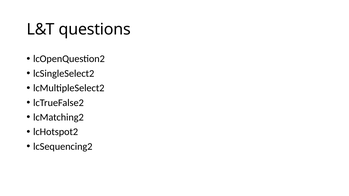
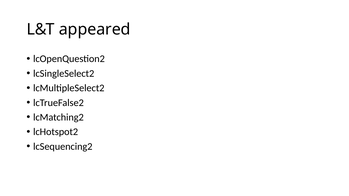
questions: questions -> appeared
